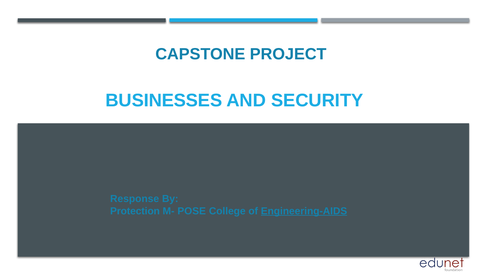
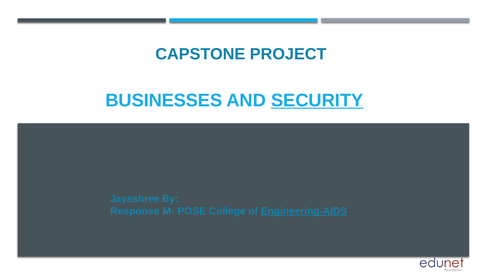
SECURITY underline: none -> present
Response: Response -> Jayashree
Protection: Protection -> Response
